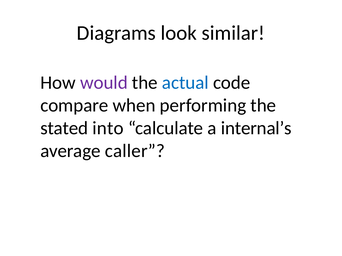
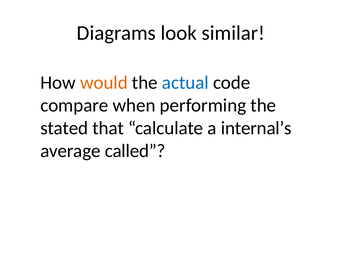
would colour: purple -> orange
into: into -> that
caller: caller -> called
